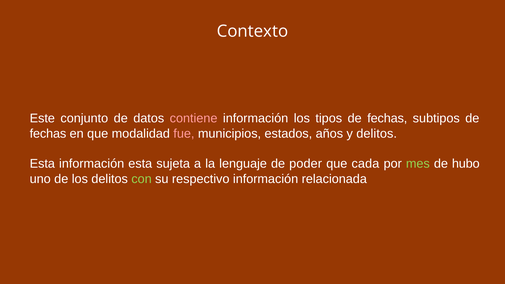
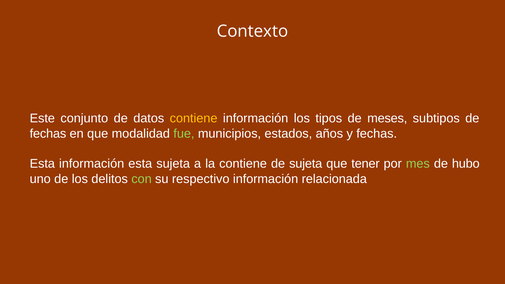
contiene at (194, 118) colour: pink -> yellow
tipos de fechas: fechas -> meses
fue colour: pink -> light green
y delitos: delitos -> fechas
la lenguaje: lenguaje -> contiene
de poder: poder -> sujeta
cada: cada -> tener
